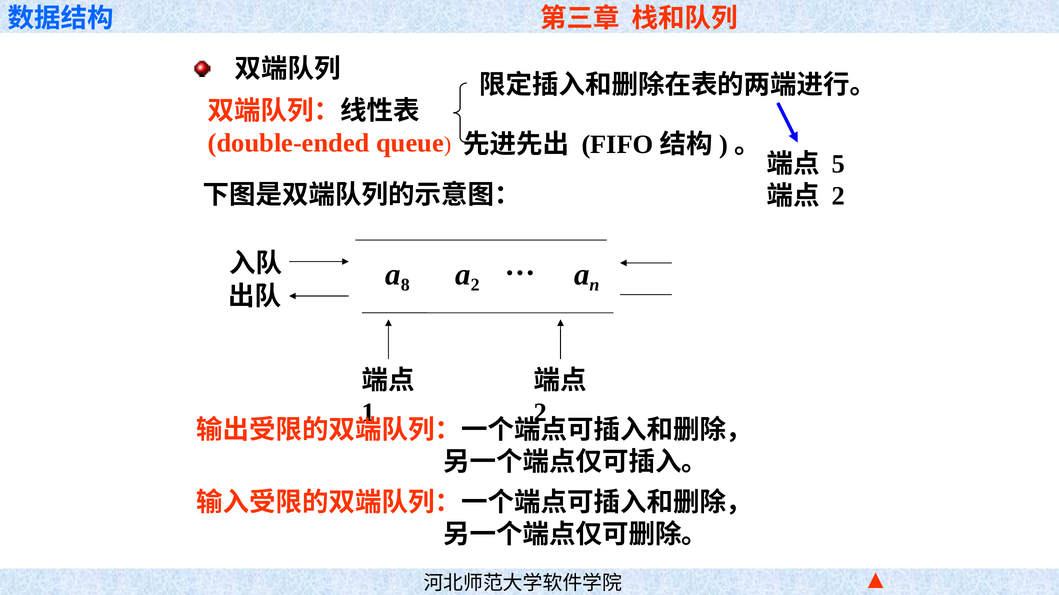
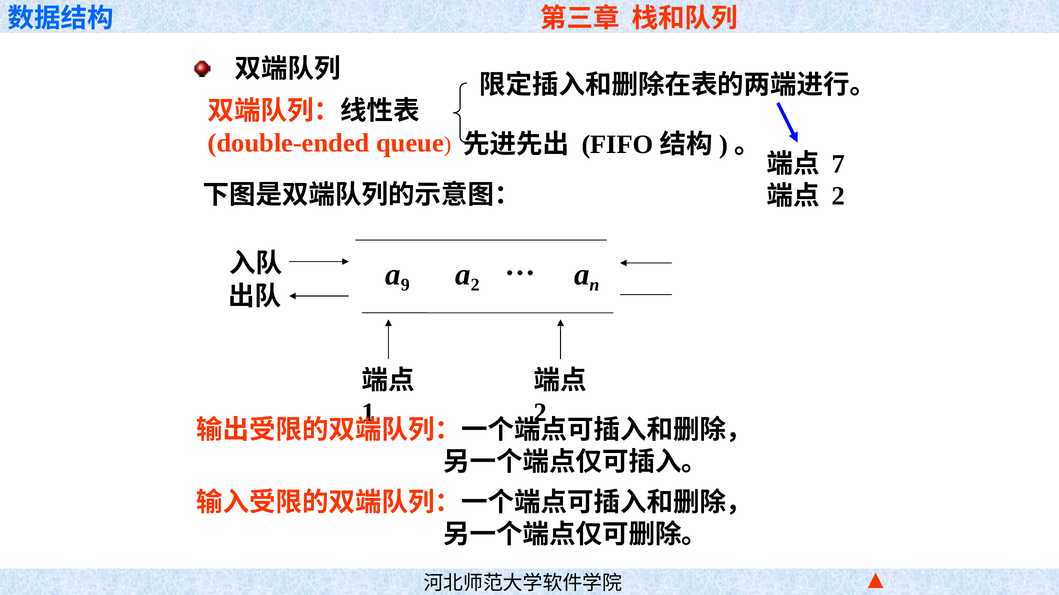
5: 5 -> 7
8: 8 -> 9
